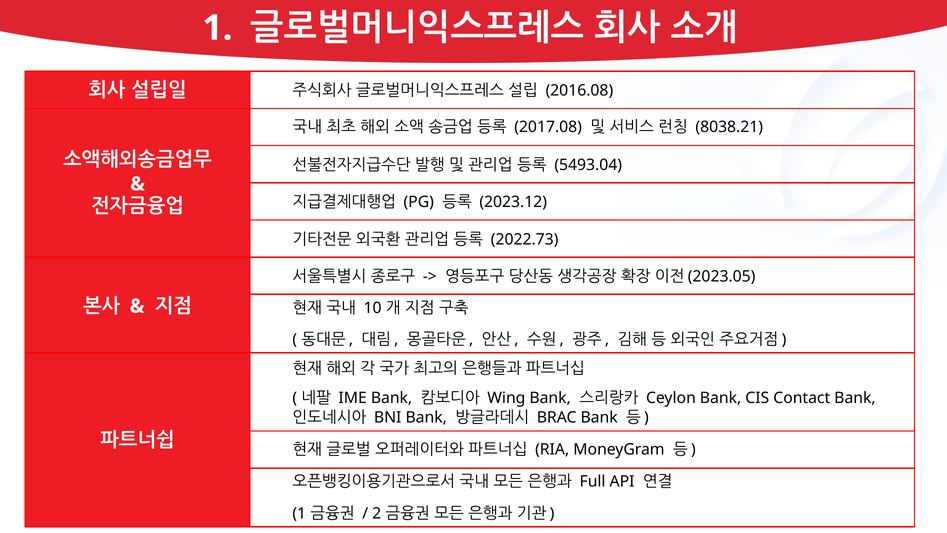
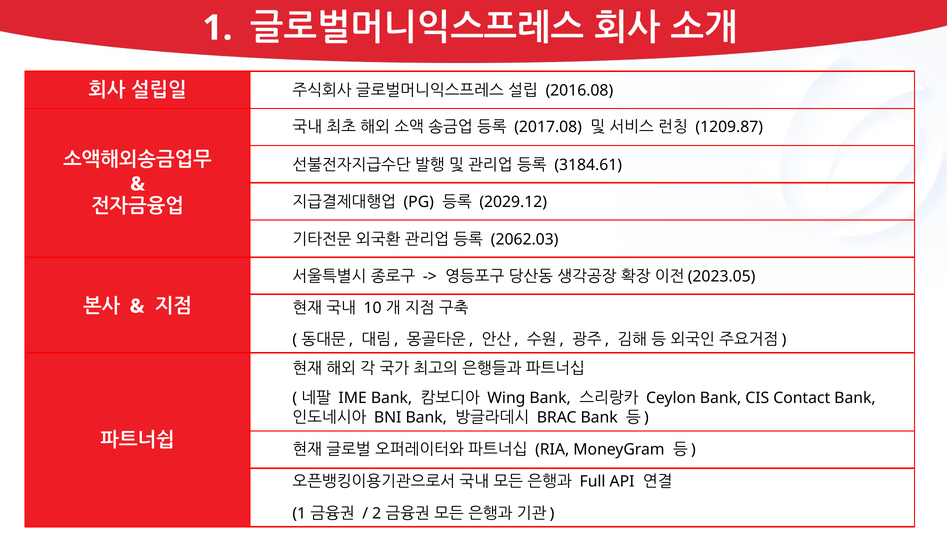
8038.21: 8038.21 -> 1209.87
5493.04: 5493.04 -> 3184.61
2023.12: 2023.12 -> 2029.12
2022.73: 2022.73 -> 2062.03
